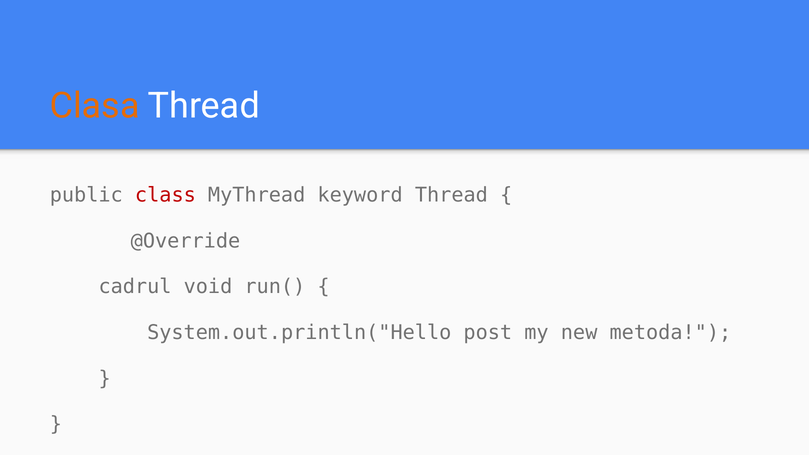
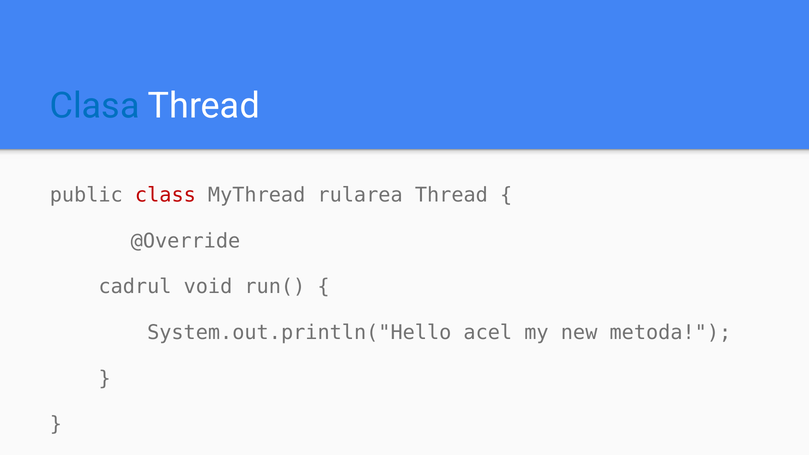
Clasa colour: orange -> blue
keyword: keyword -> rularea
post: post -> acel
